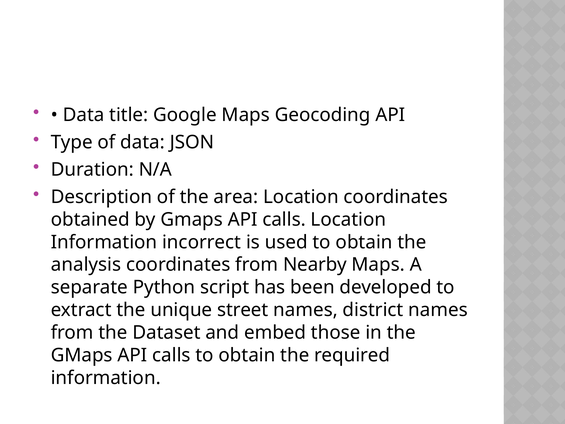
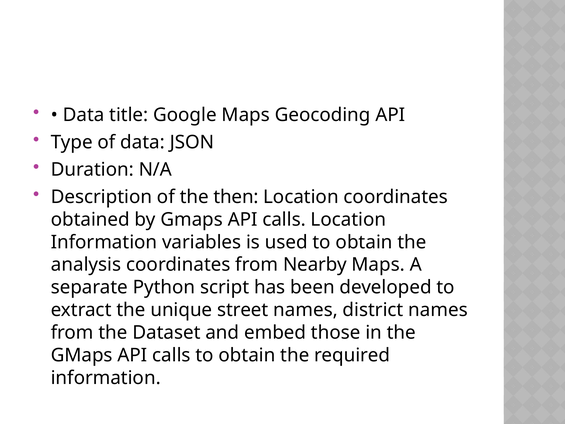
area: area -> then
incorrect: incorrect -> variables
